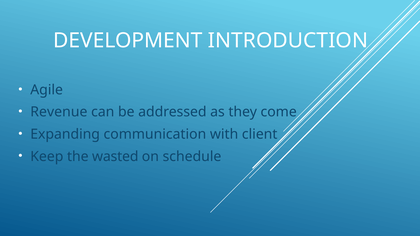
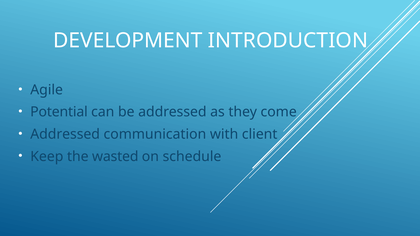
Revenue: Revenue -> Potential
Expanding at (65, 134): Expanding -> Addressed
